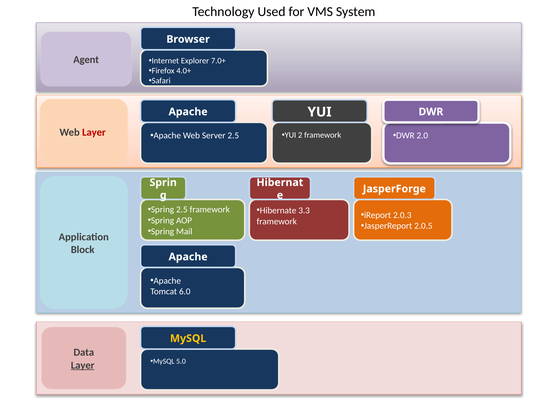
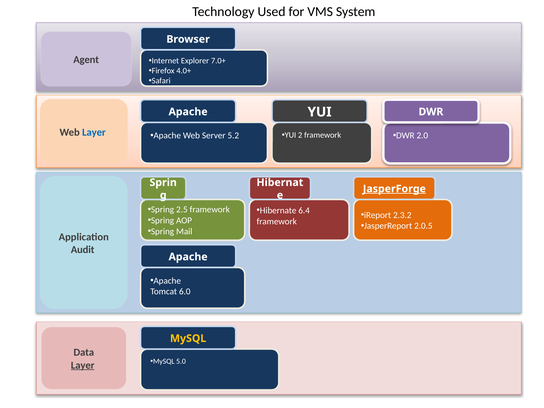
Layer at (94, 132) colour: red -> blue
Server 2.5: 2.5 -> 5.2
JasperForge underline: none -> present
3.3: 3.3 -> 6.4
2.0.3: 2.0.3 -> 2.3.2
Block: Block -> Audit
